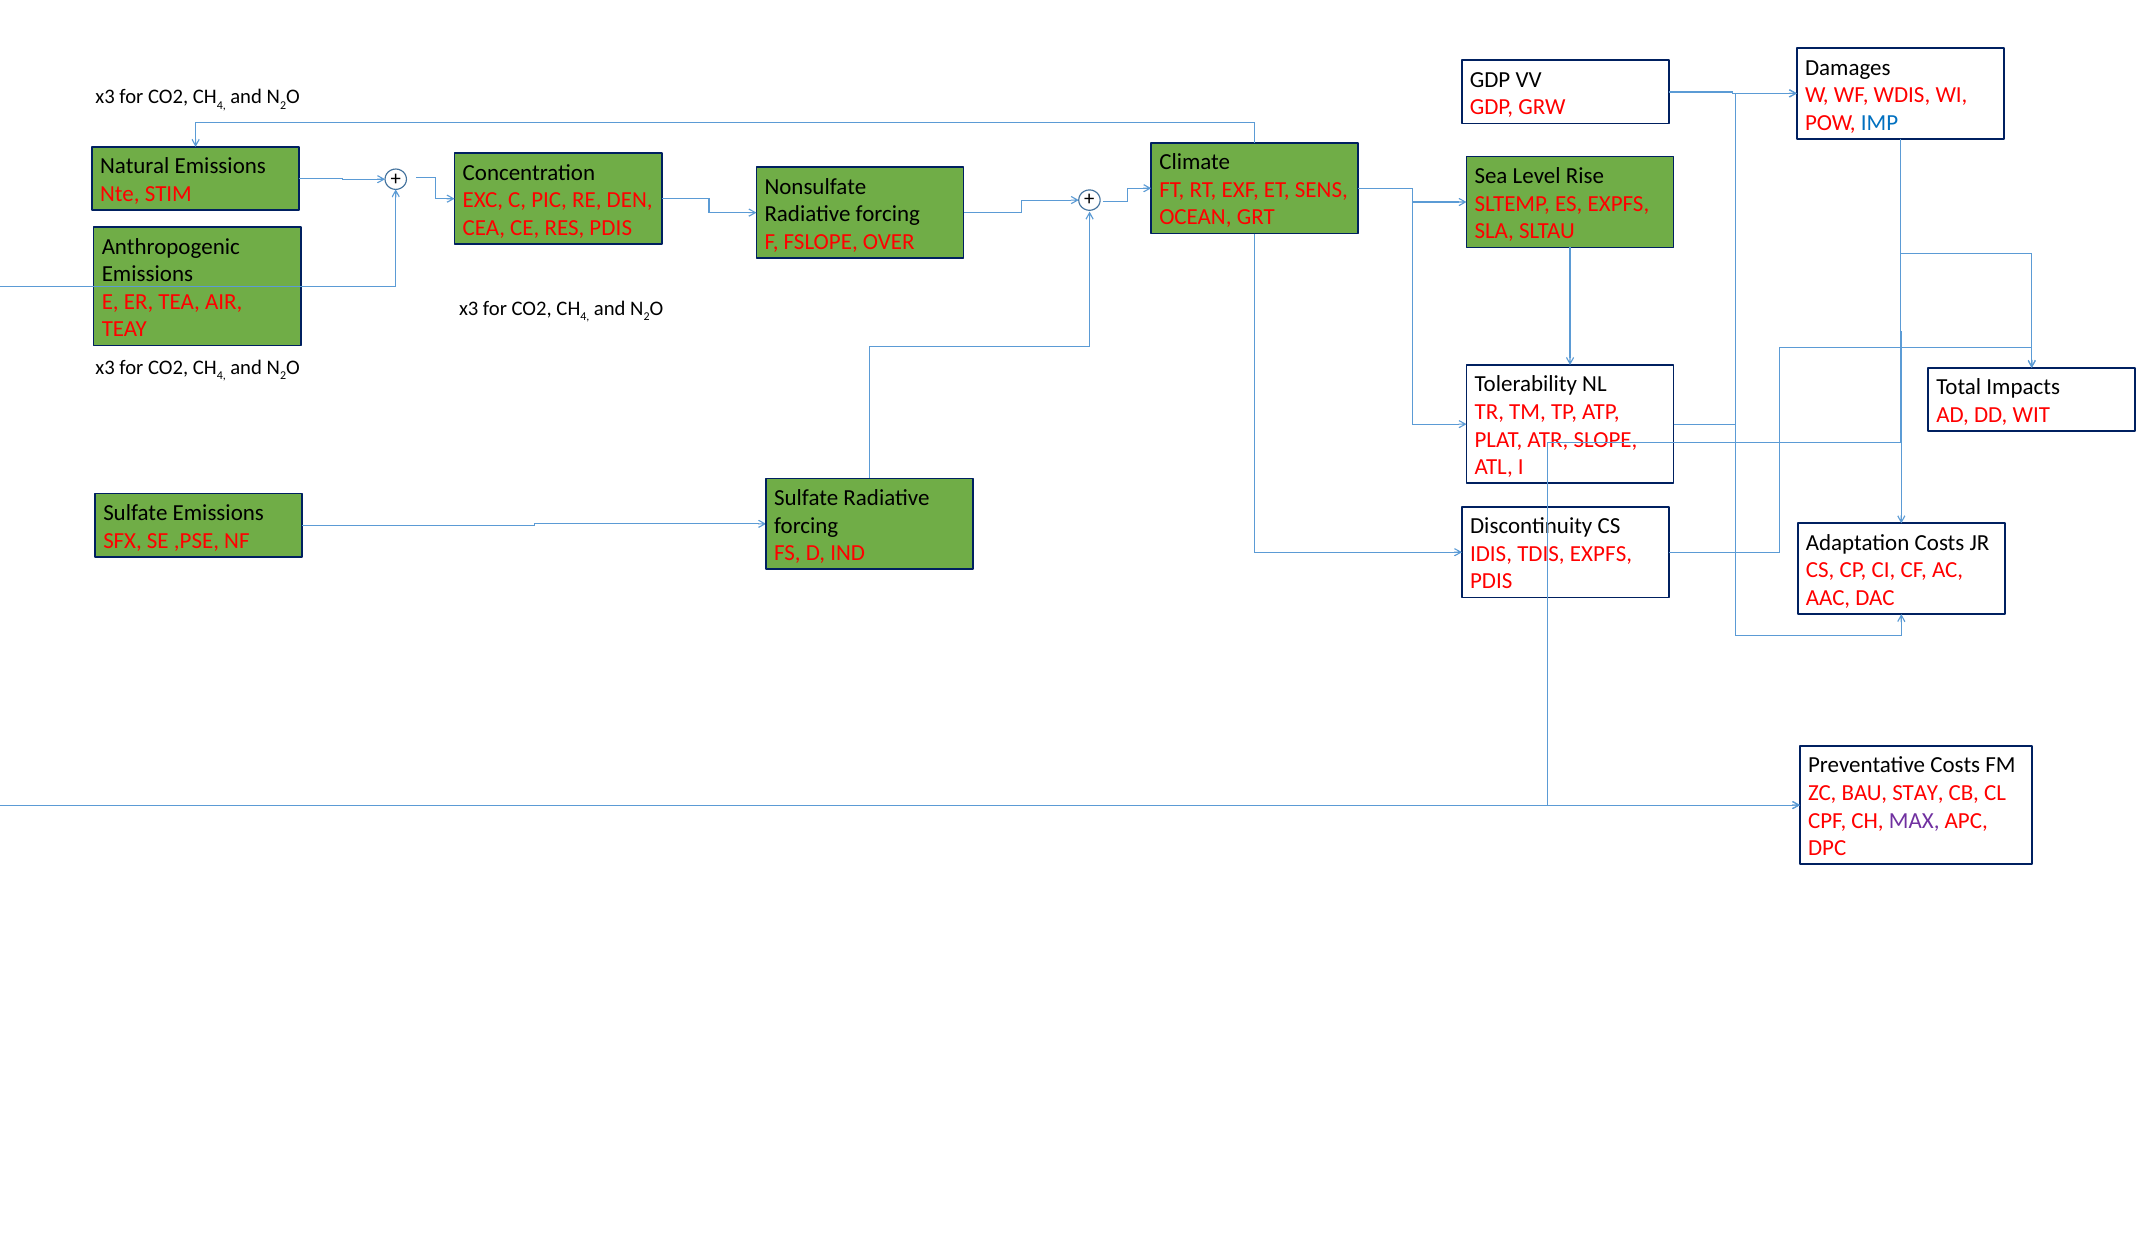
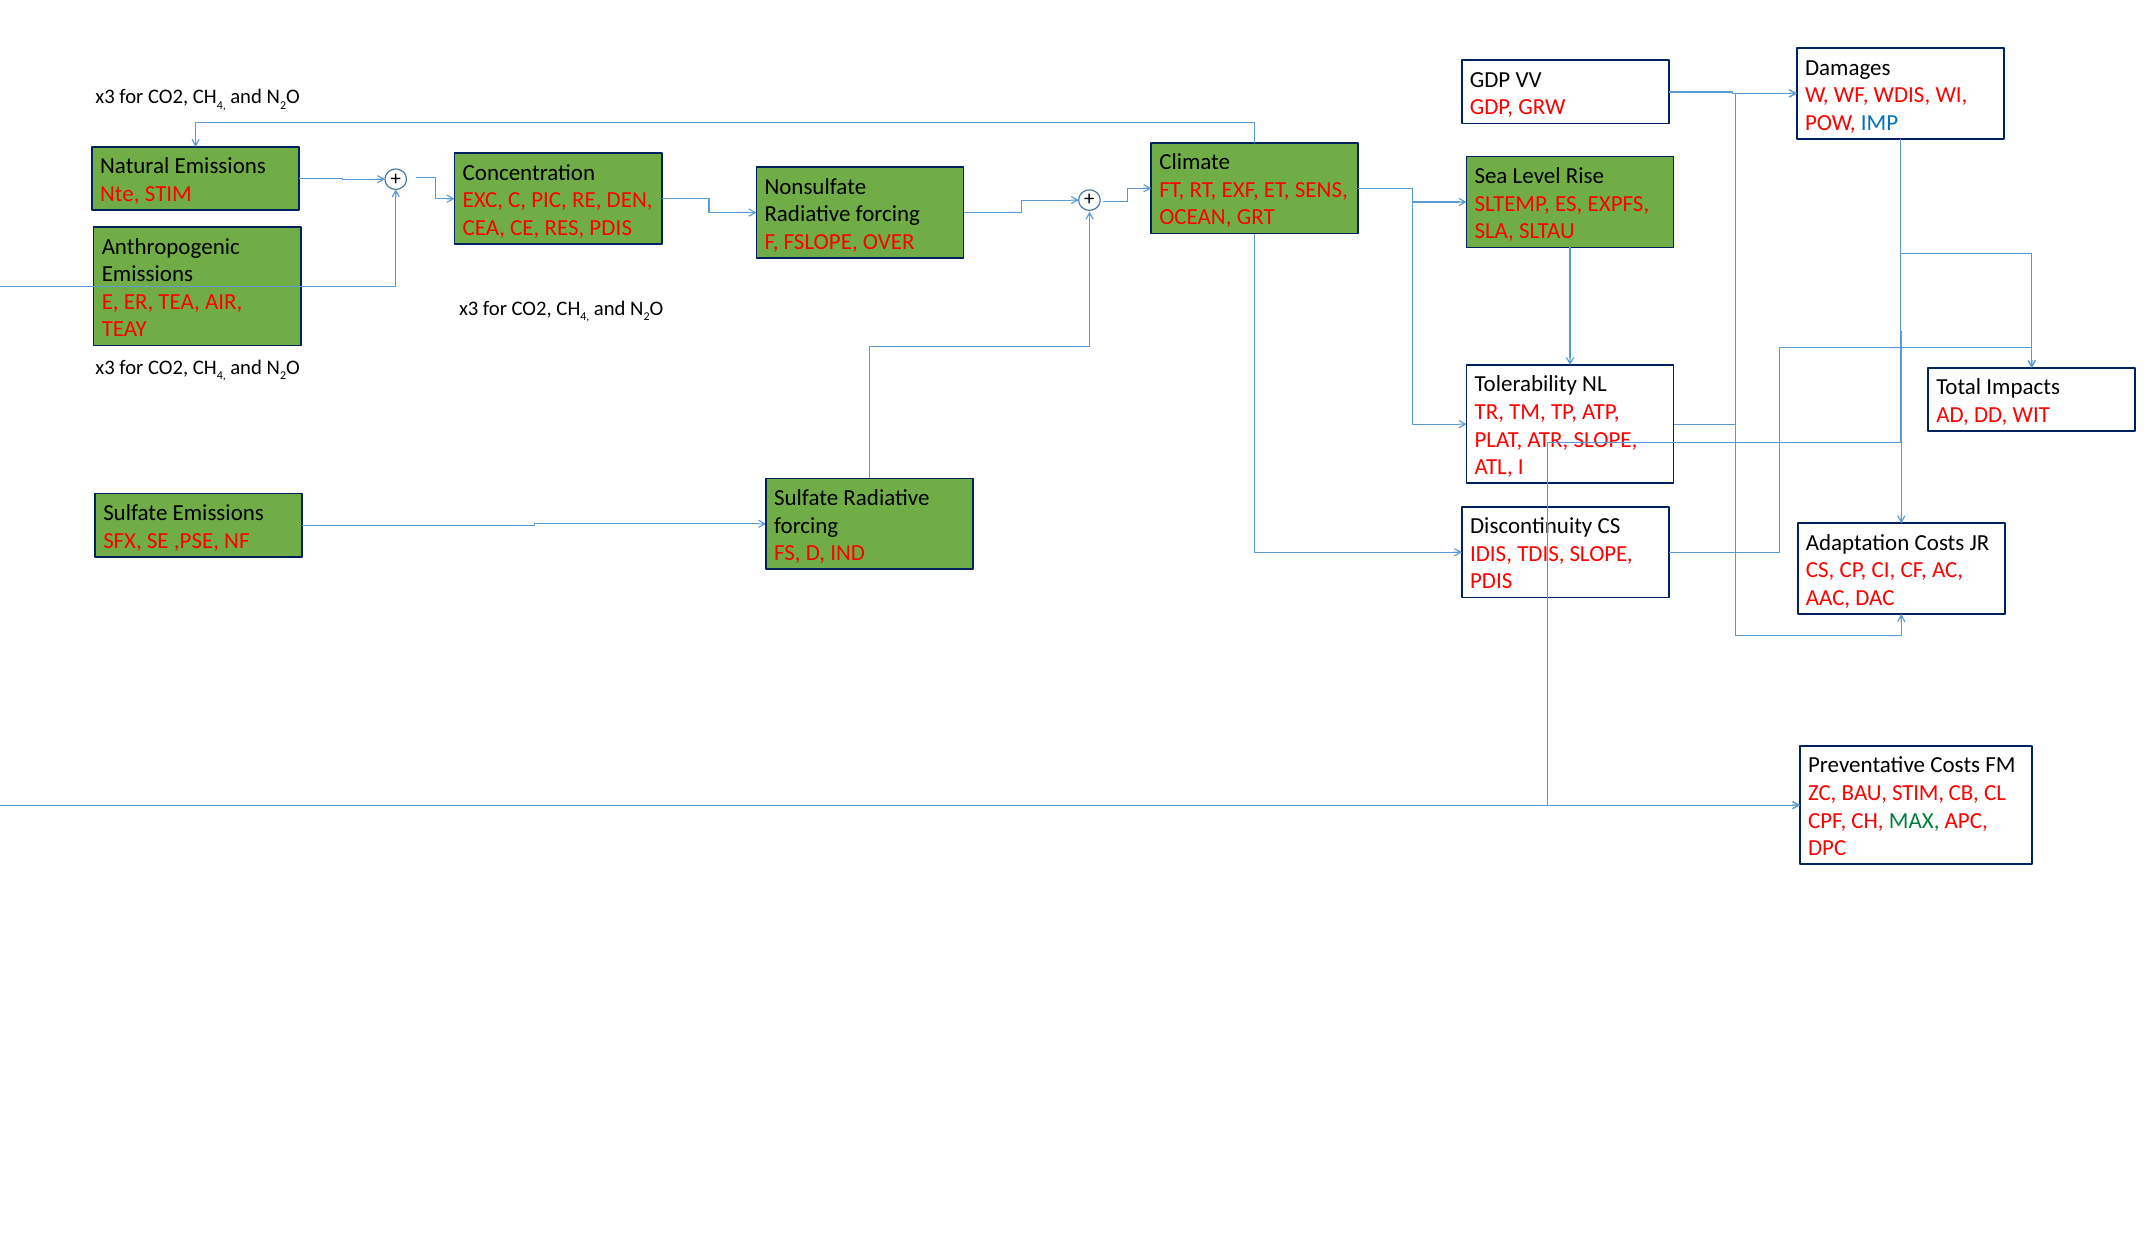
TDIS EXPFS: EXPFS -> SLOPE
BAU STAY: STAY -> STIM
MAX colour: purple -> green
